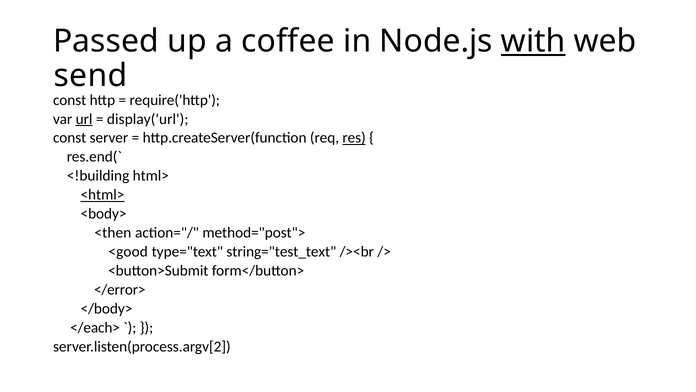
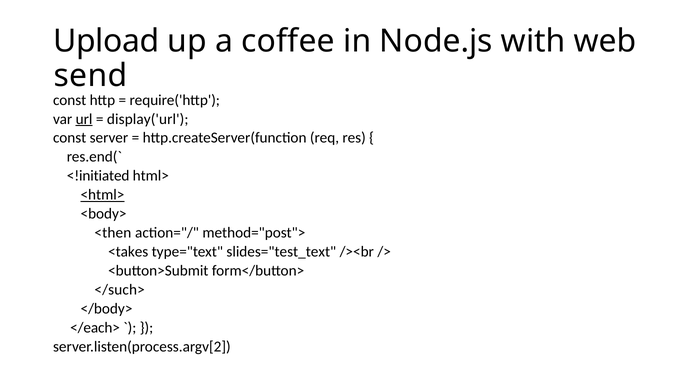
Passed: Passed -> Upload
with underline: present -> none
res underline: present -> none
<!building: <!building -> <!initiated
<good: <good -> <takes
string="test_text: string="test_text -> slides="test_text
</error>: </error> -> </such>
